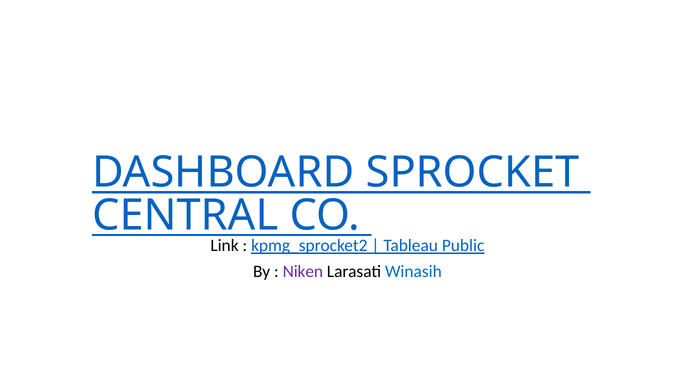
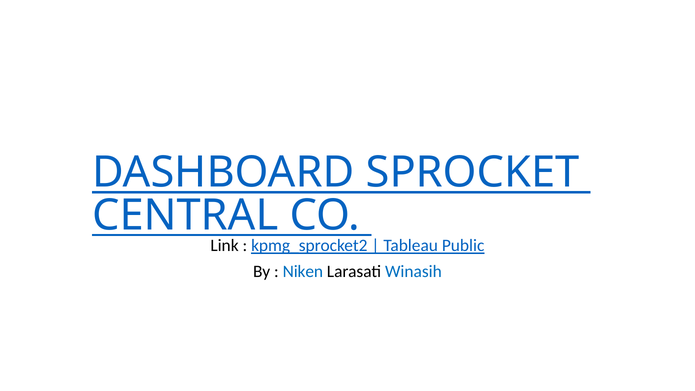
Niken colour: purple -> blue
